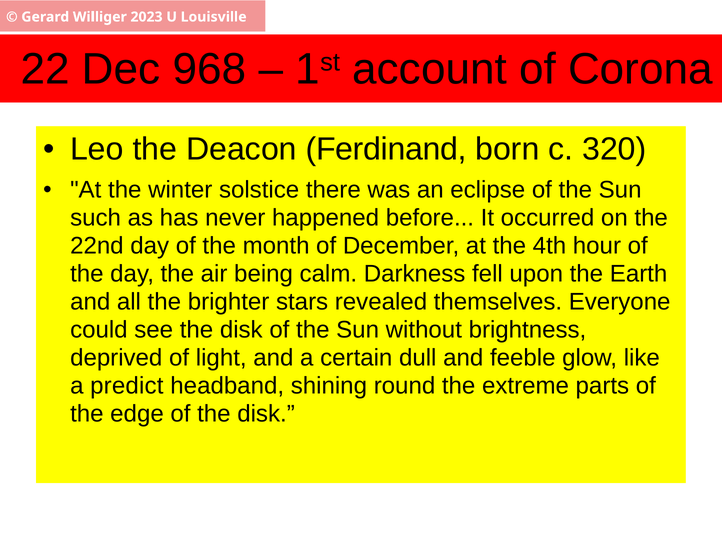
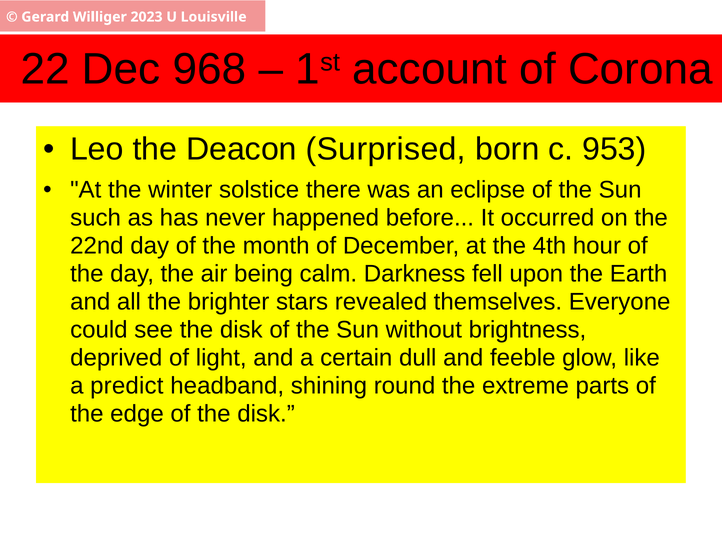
Ferdinand: Ferdinand -> Surprised
320: 320 -> 953
